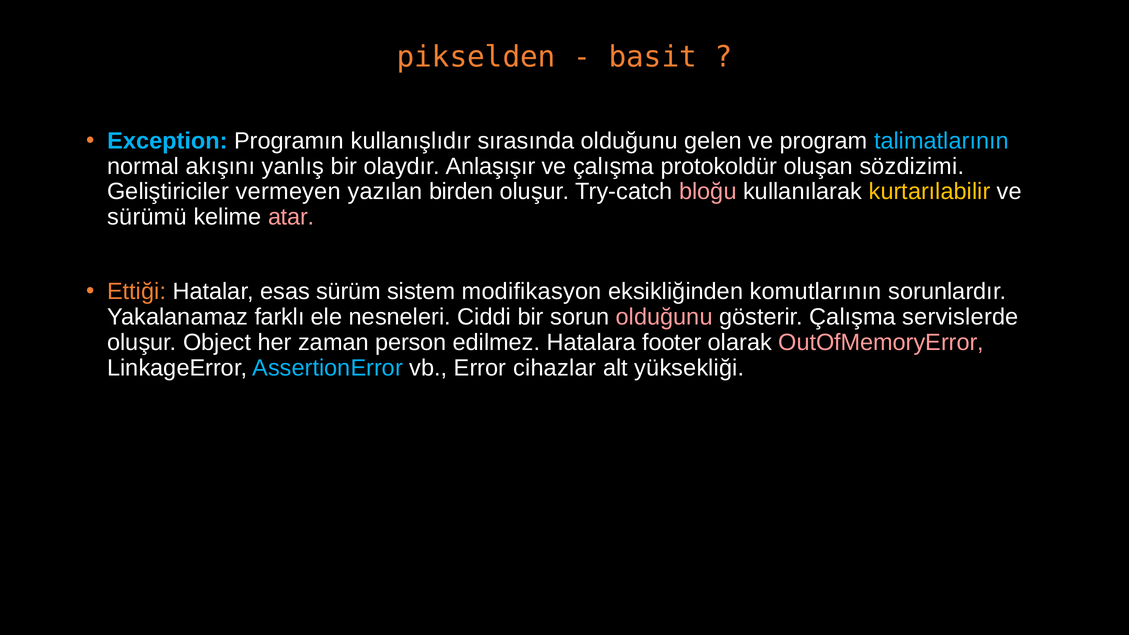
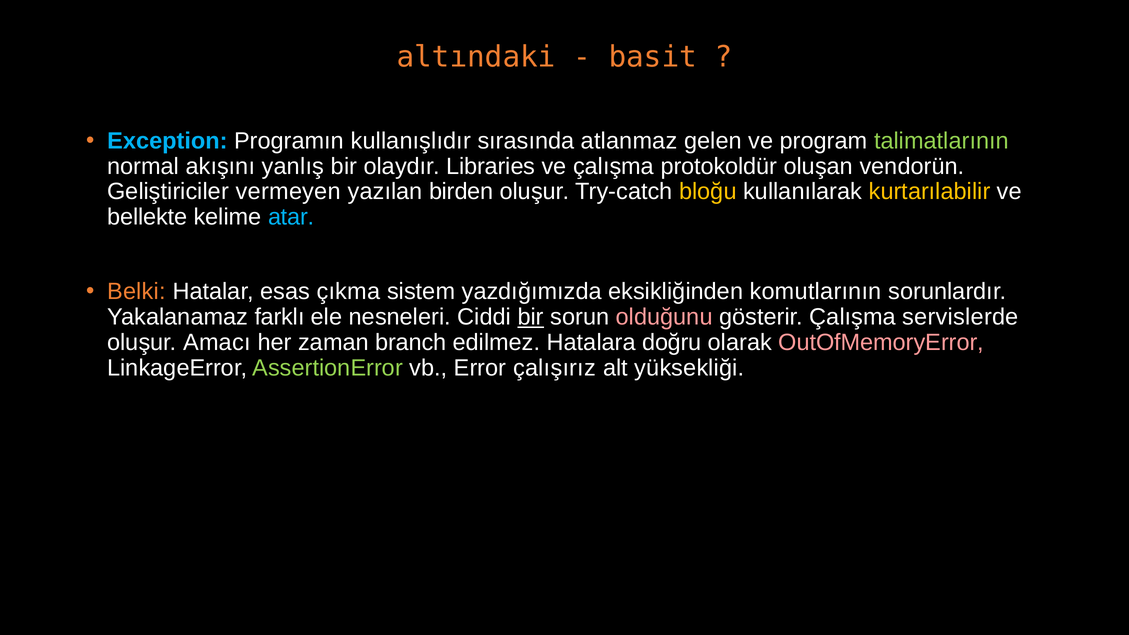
pikselden: pikselden -> altındaki
sırasında olduğunu: olduğunu -> atlanmaz
talimatlarının colour: light blue -> light green
Anlaşışır: Anlaşışır -> Libraries
sözdizimi: sözdizimi -> vendorün
bloğu colour: pink -> yellow
sürümü: sürümü -> bellekte
atar colour: pink -> light blue
Ettiği: Ettiği -> Belki
sürüm: sürüm -> çıkma
modifikasyon: modifikasyon -> yazdığımızda
bir at (531, 317) underline: none -> present
Object: Object -> Amacı
person: person -> branch
footer: footer -> doğru
AssertionError colour: light blue -> light green
cihazlar: cihazlar -> çalışırız
